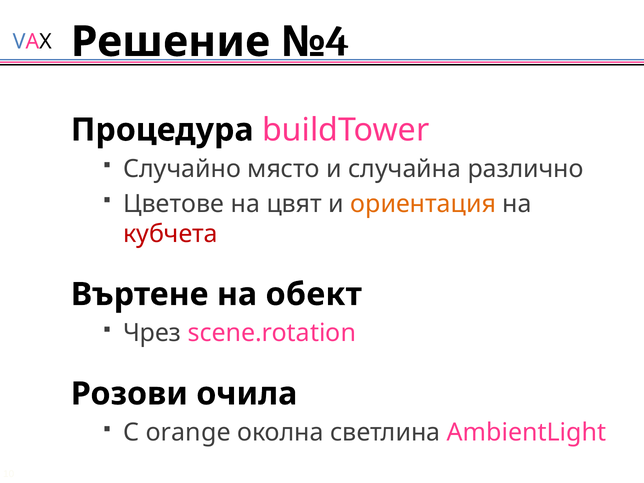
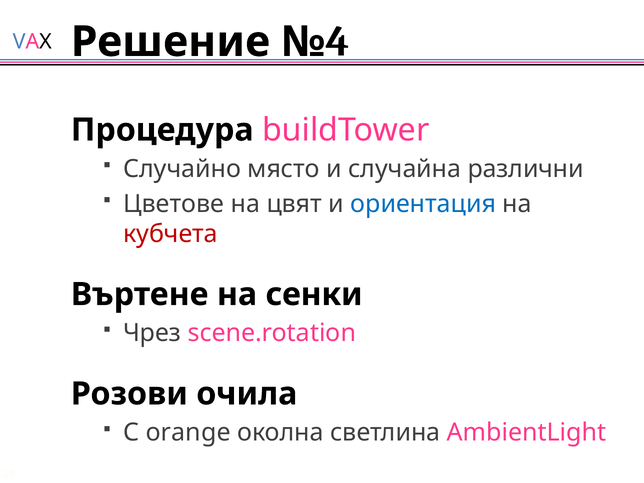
различно: различно -> различни
ориентация colour: orange -> blue
обект: обект -> сенки
